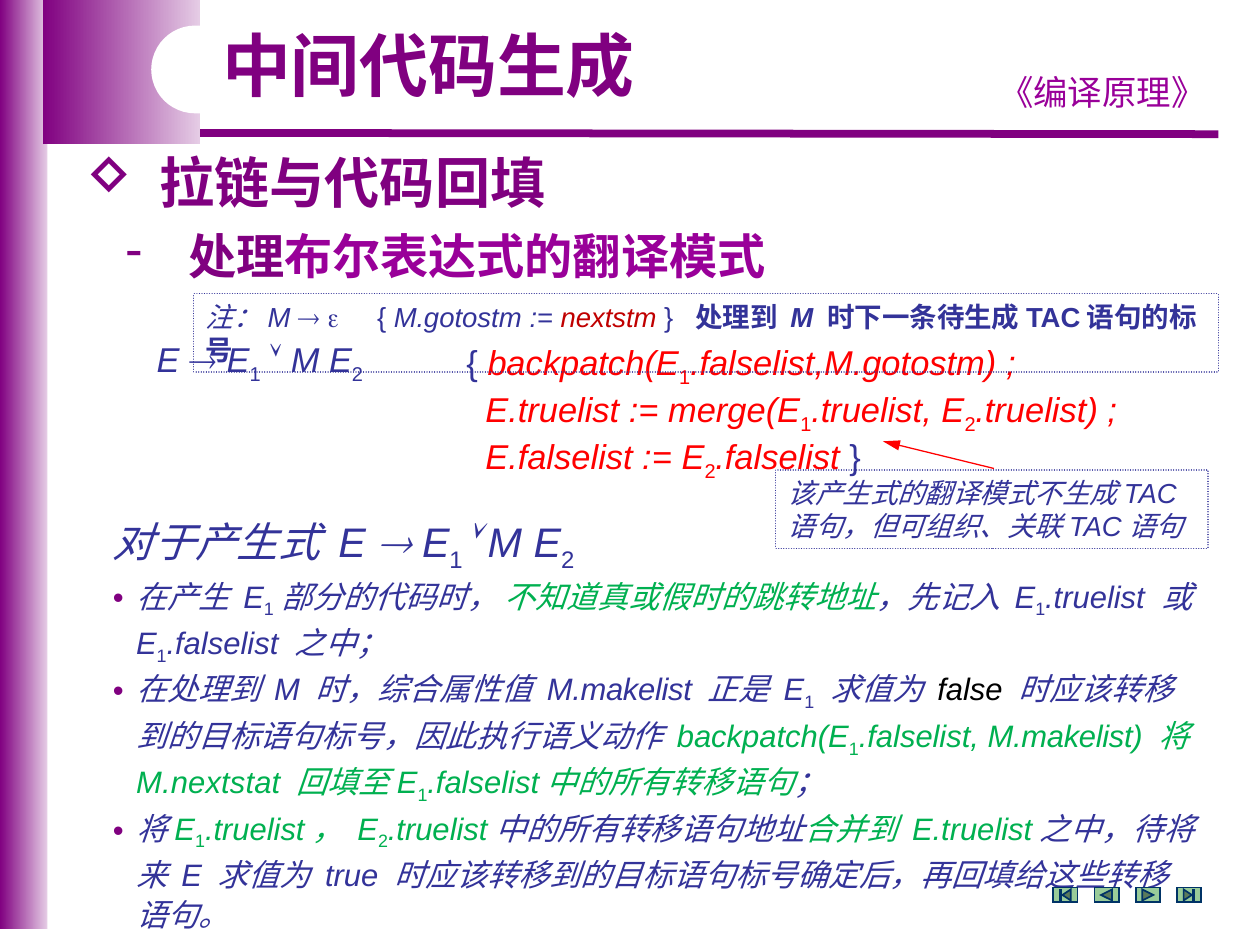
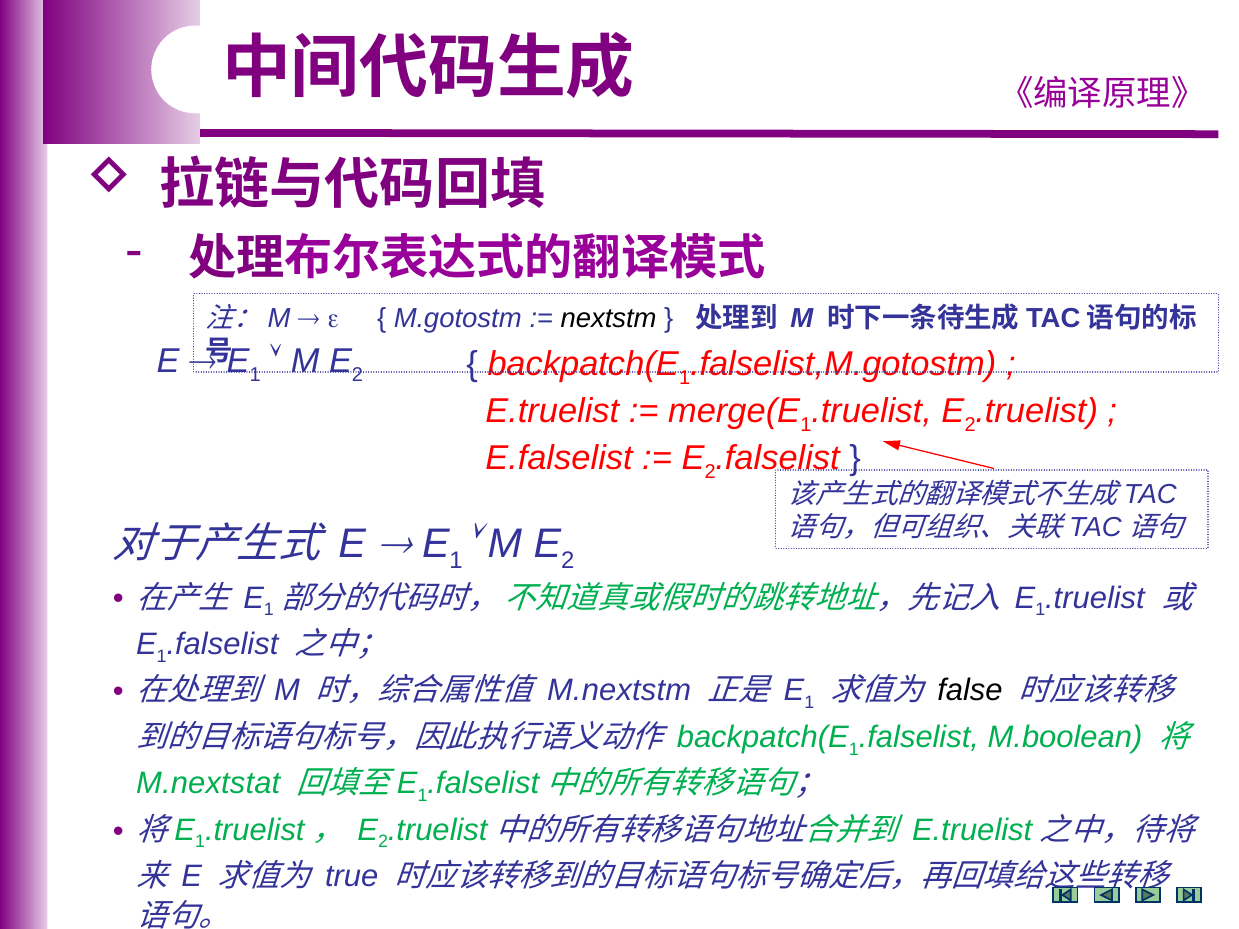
nextstm colour: red -> black
M.makelist at (619, 691): M.makelist -> M.nextstm
M.makelist at (1065, 737): M.makelist -> M.boolean
